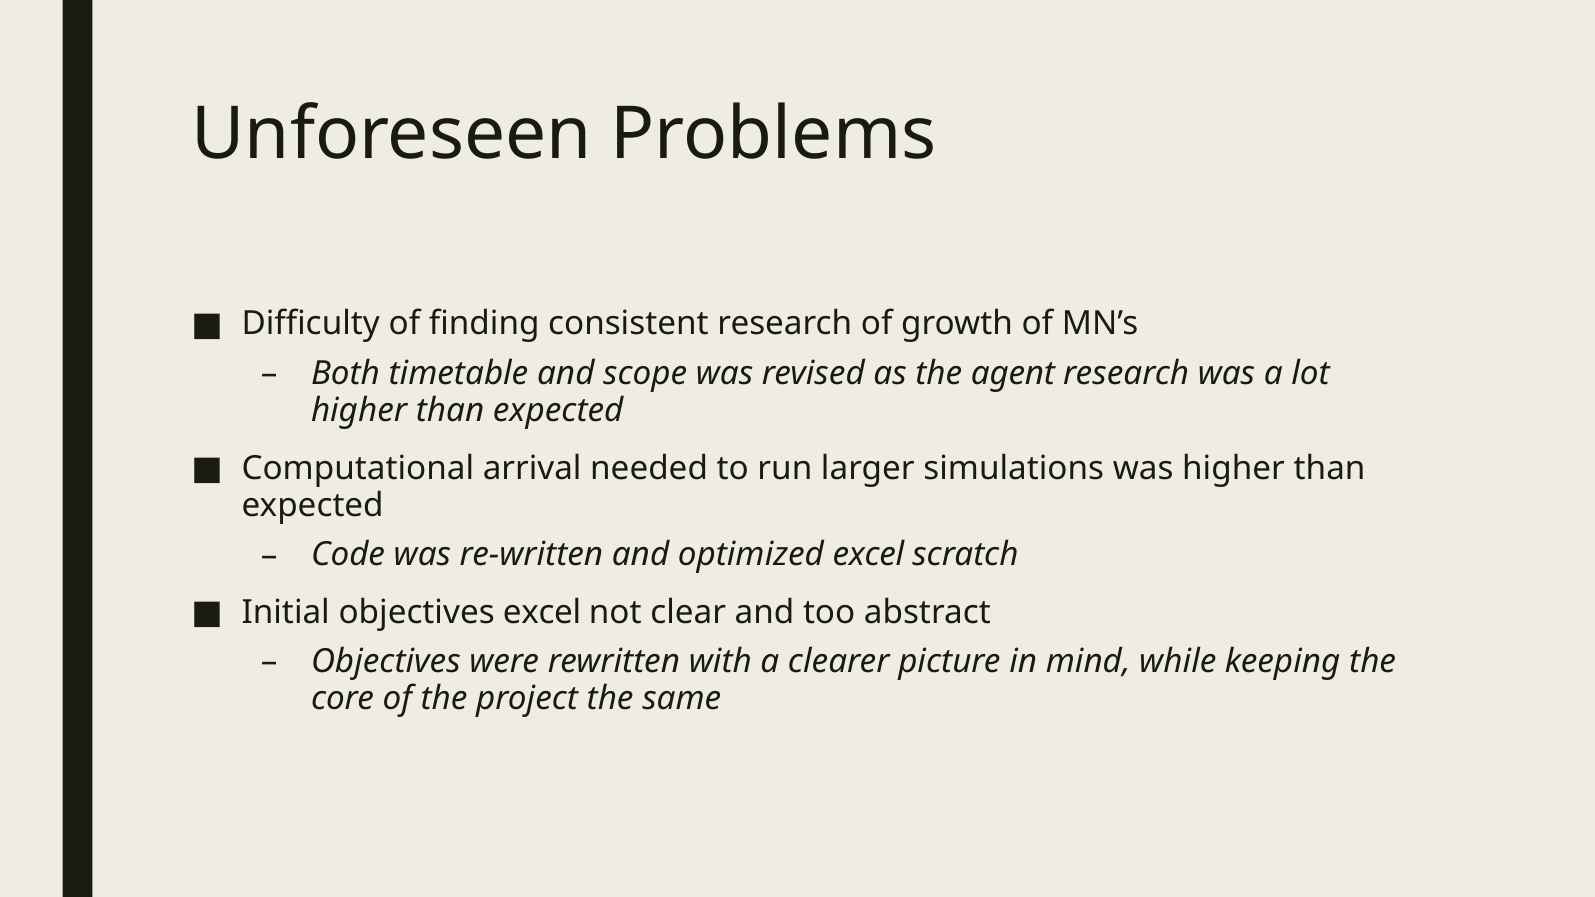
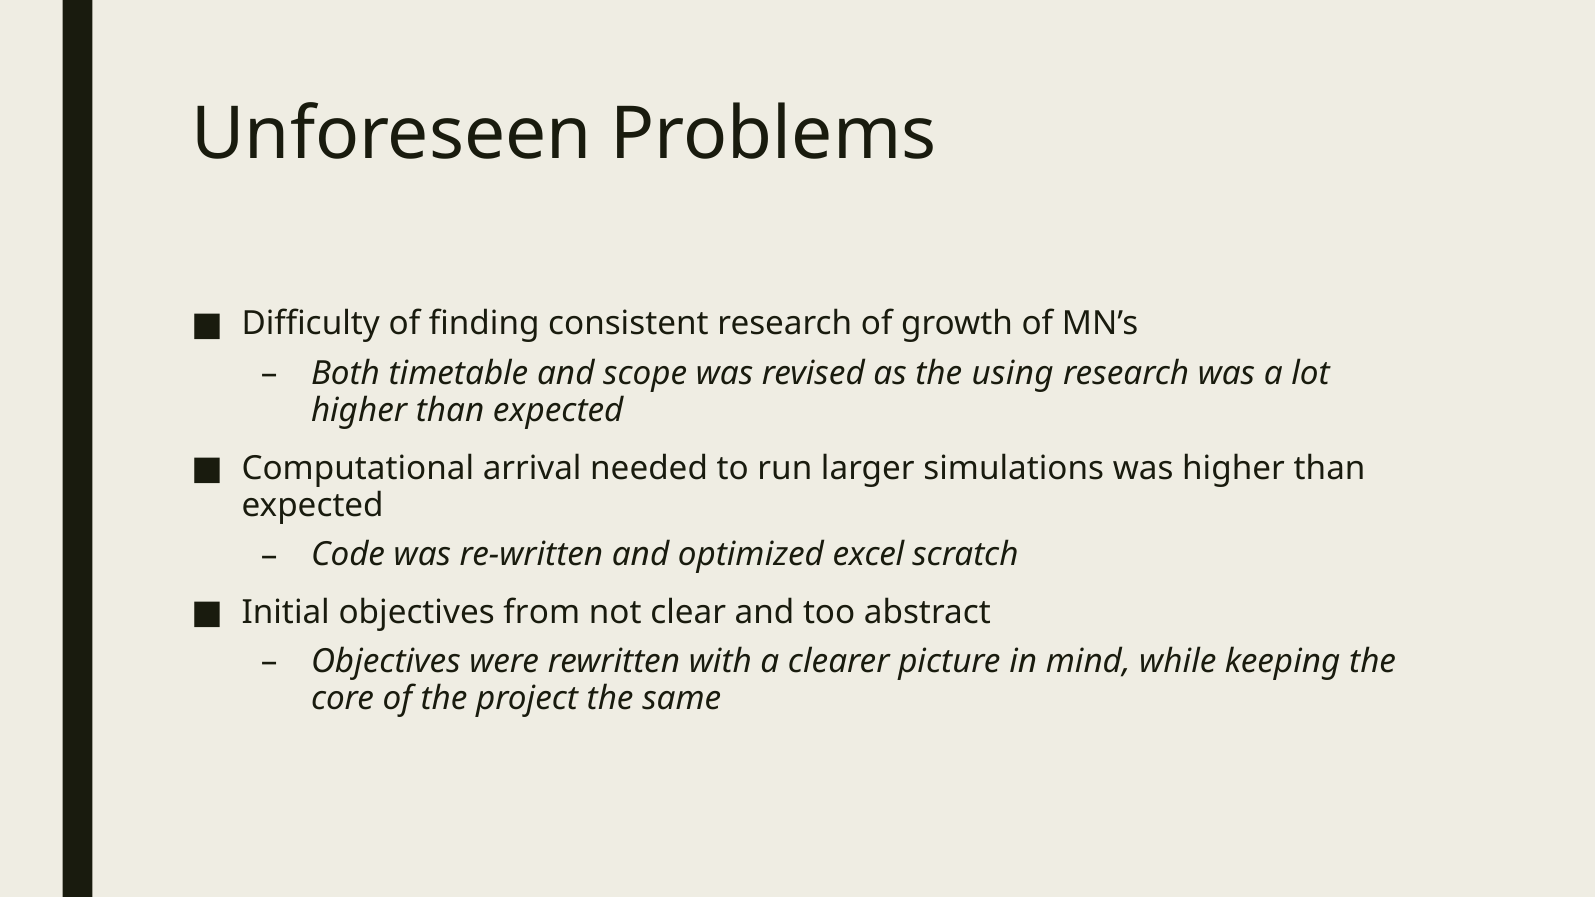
agent: agent -> using
objectives excel: excel -> from
